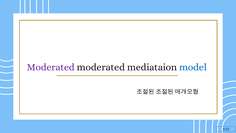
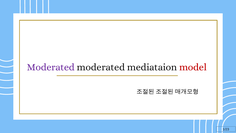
model colour: blue -> red
